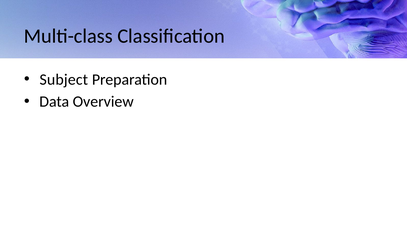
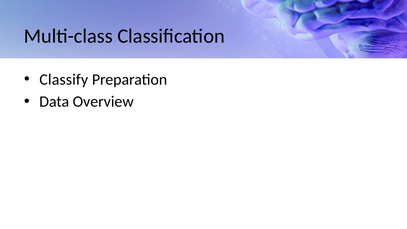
Subject: Subject -> Classify
